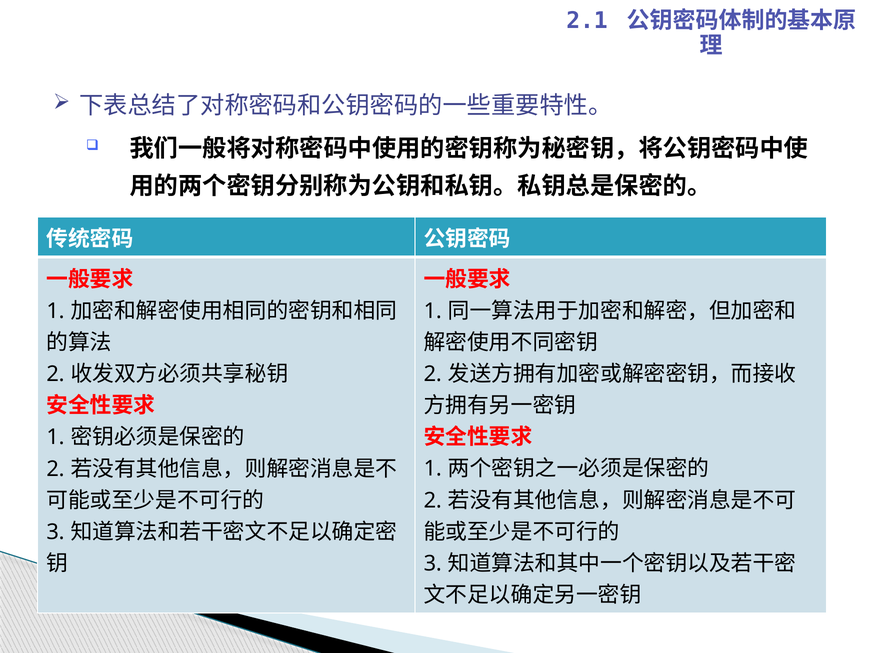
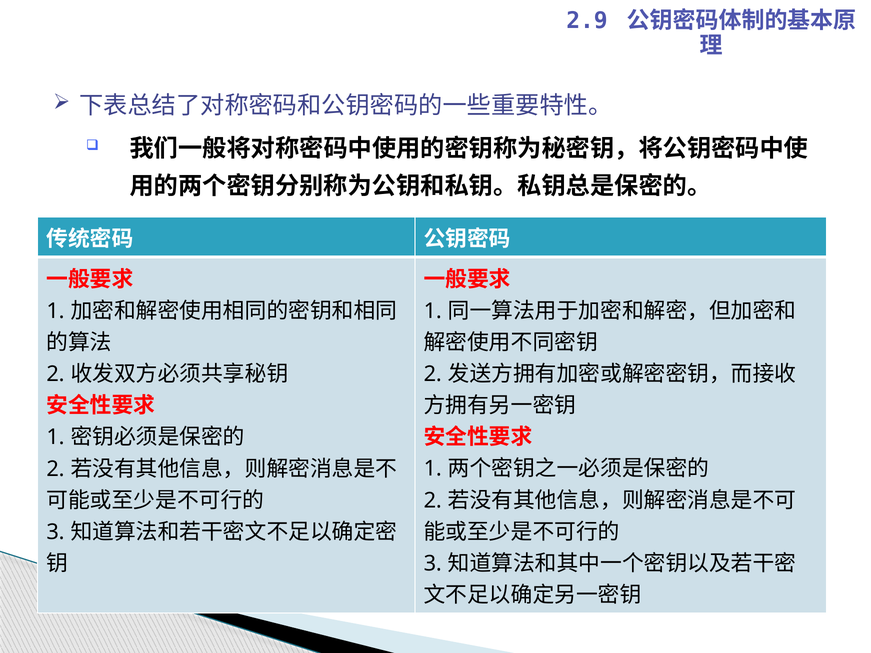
2.1: 2.1 -> 2.9
